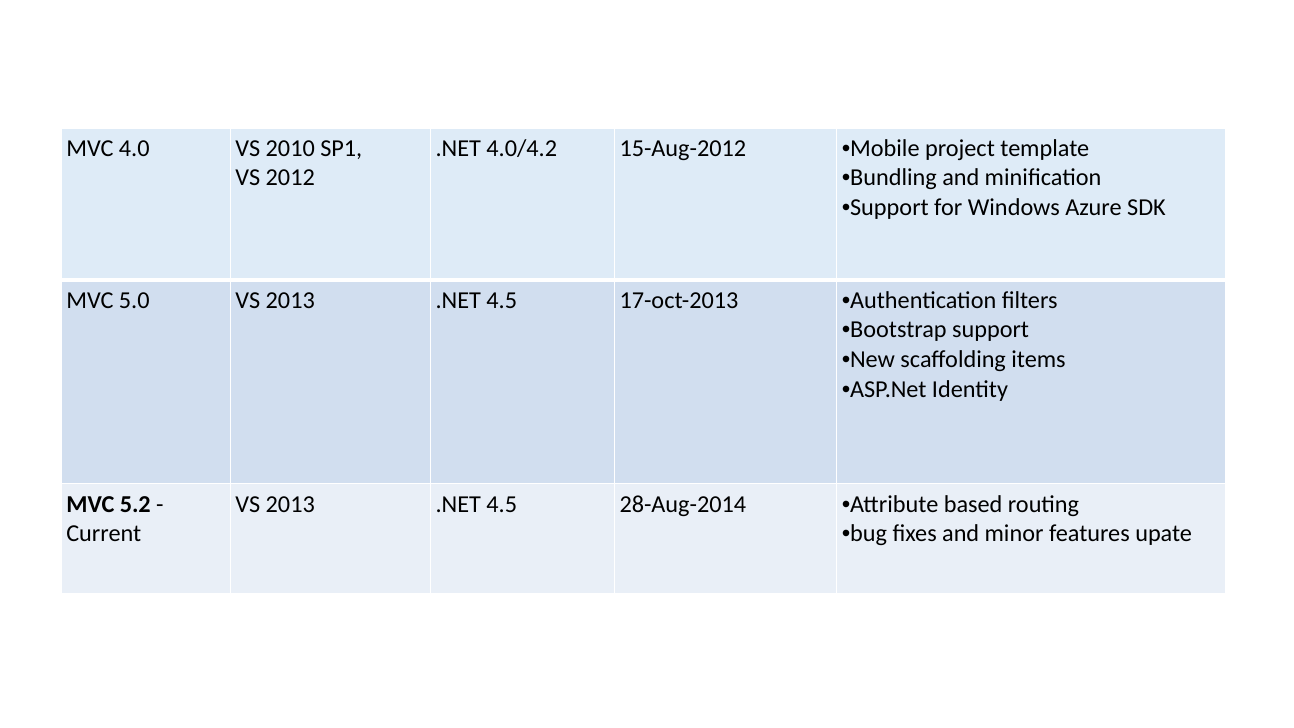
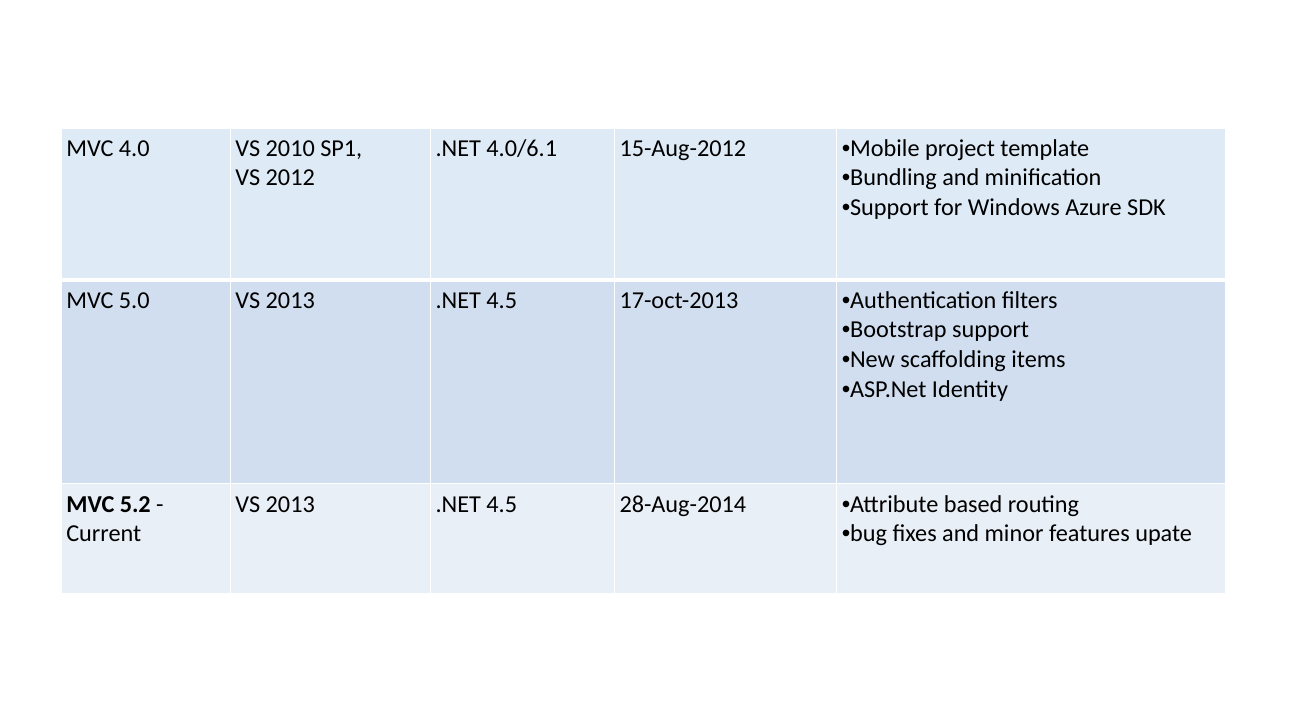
4.0/4.2: 4.0/4.2 -> 4.0/6.1
